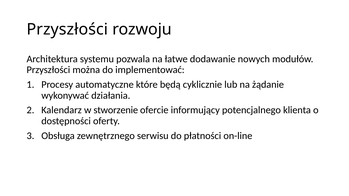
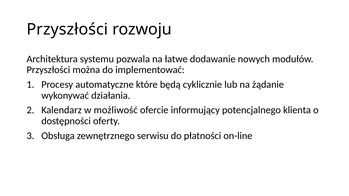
stworzenie: stworzenie -> możliwość
